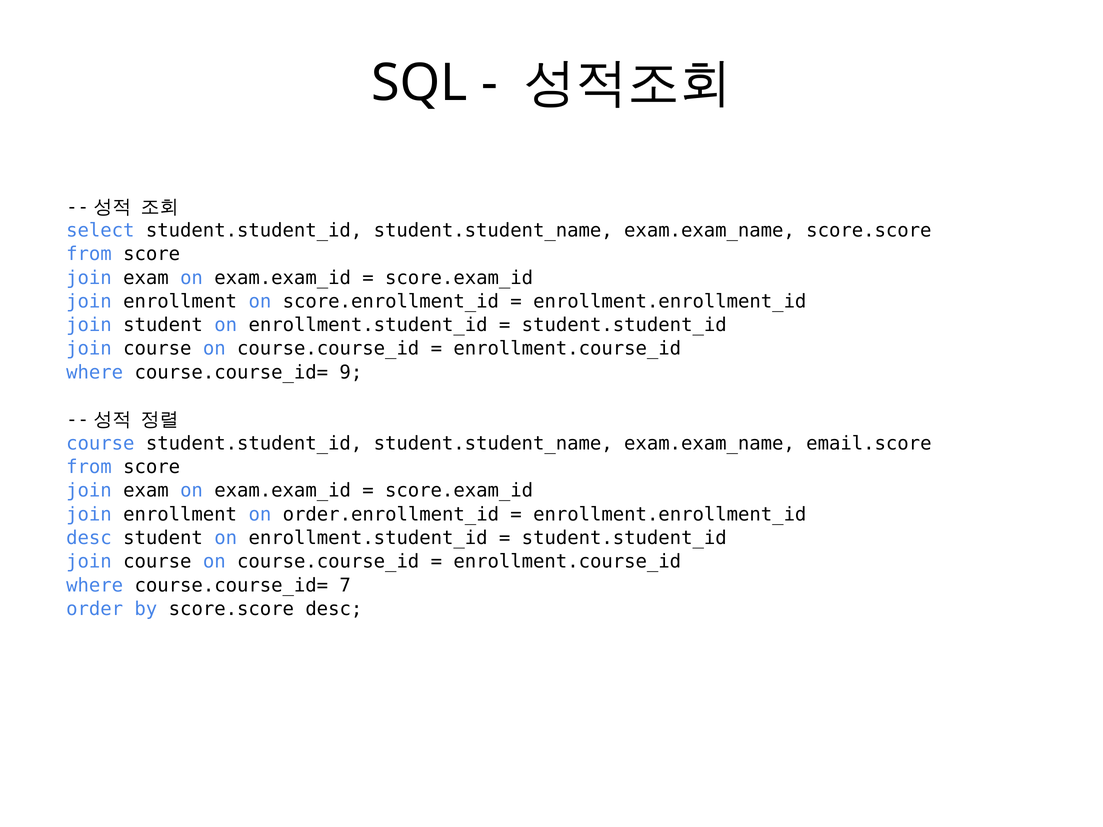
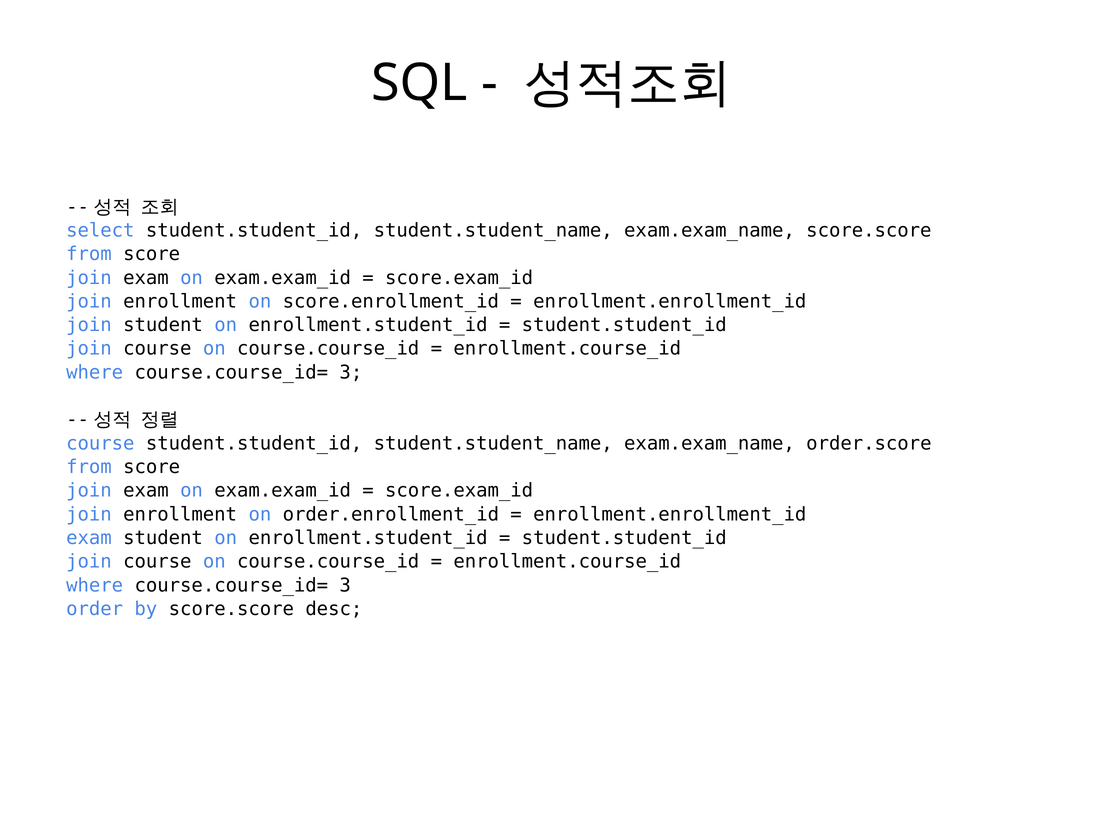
9 at (351, 372): 9 -> 3
email.score: email.score -> order.score
desc at (89, 538): desc -> exam
7 at (345, 585): 7 -> 3
